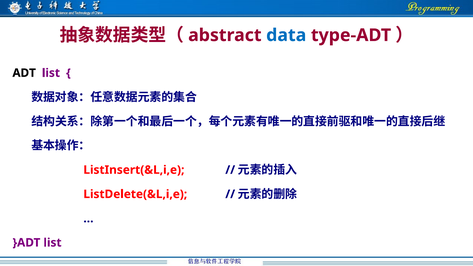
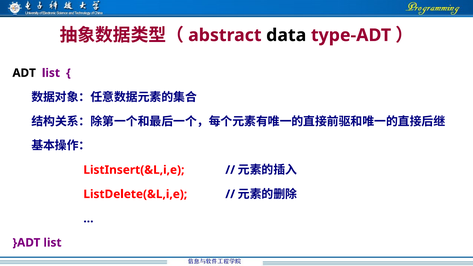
data colour: blue -> black
